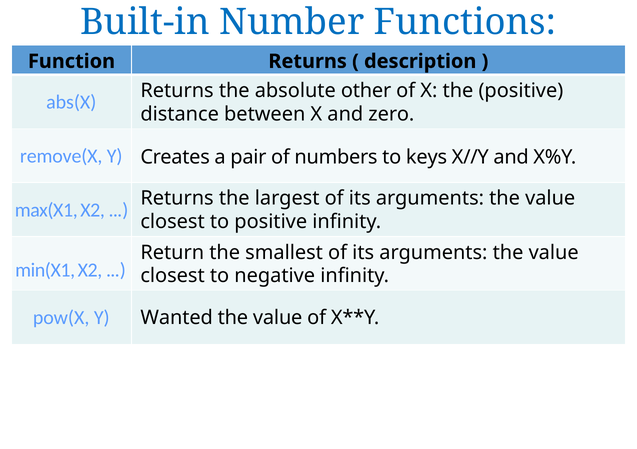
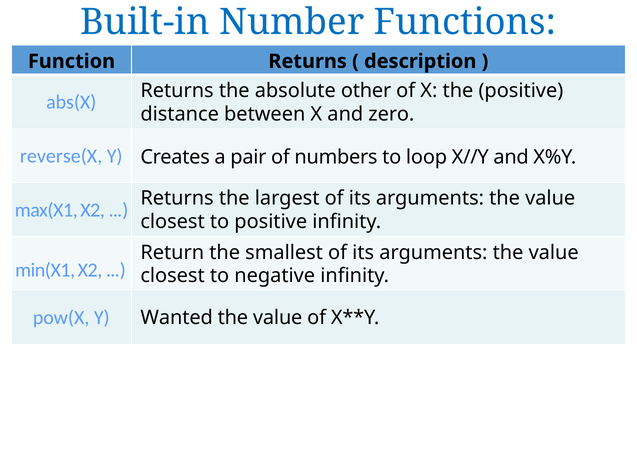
remove(X: remove(X -> reverse(X
keys: keys -> loop
